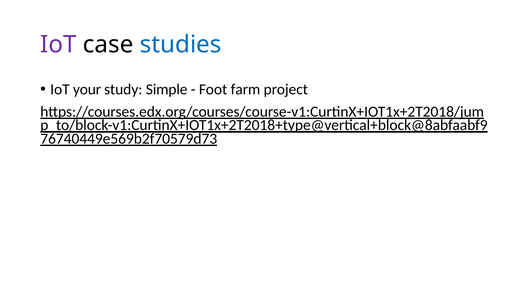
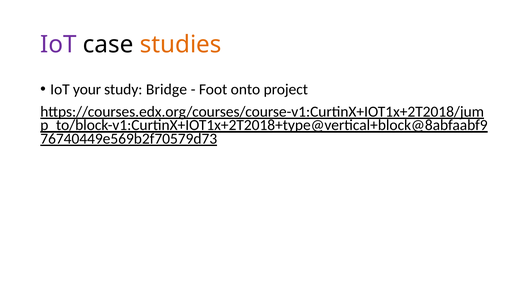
studies colour: blue -> orange
Simple: Simple -> Bridge
farm: farm -> onto
